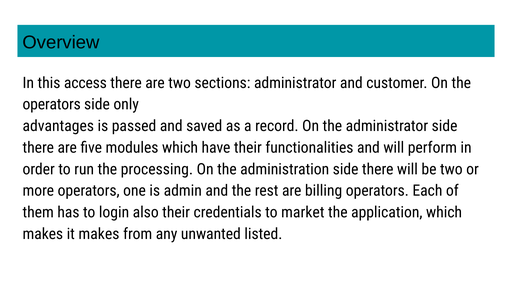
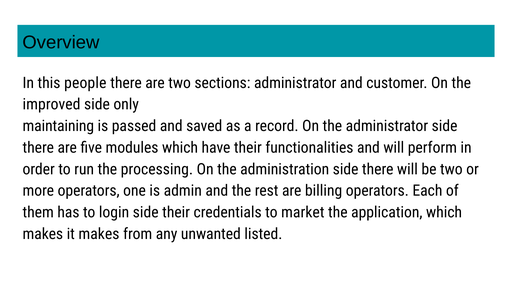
access: access -> people
operators at (52, 104): operators -> improved
advantages: advantages -> maintaining
login also: also -> side
